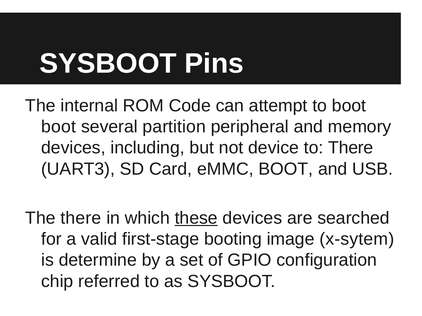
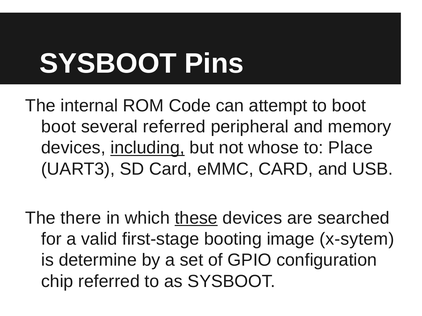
several partition: partition -> referred
including underline: none -> present
device: device -> whose
to There: There -> Place
eMMC BOOT: BOOT -> CARD
